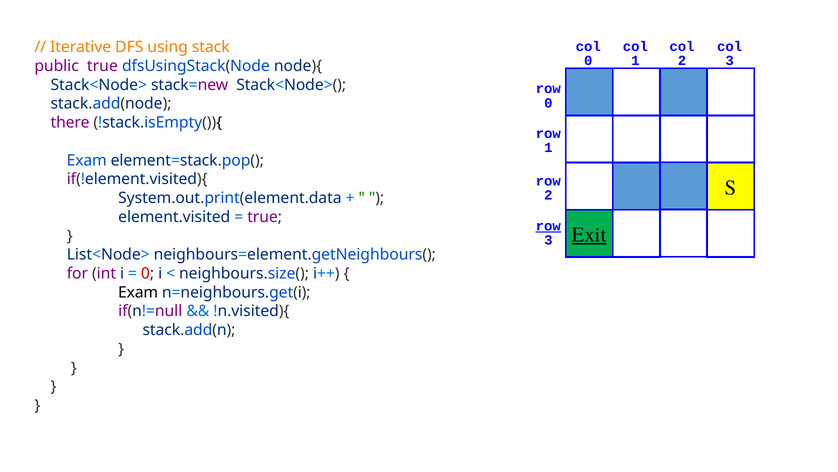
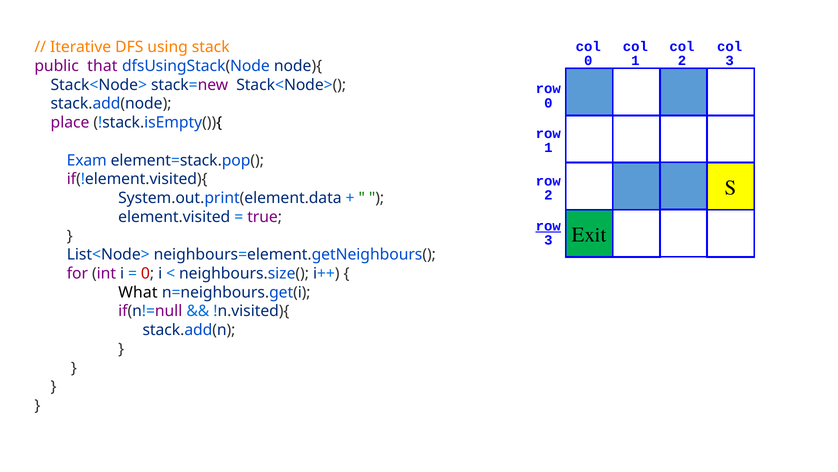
public true: true -> that
there: there -> place
Exit underline: present -> none
Exam at (138, 292): Exam -> What
